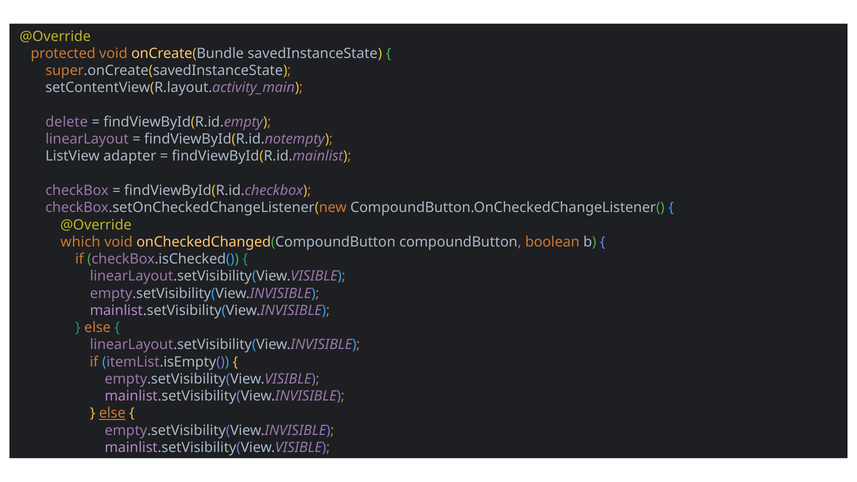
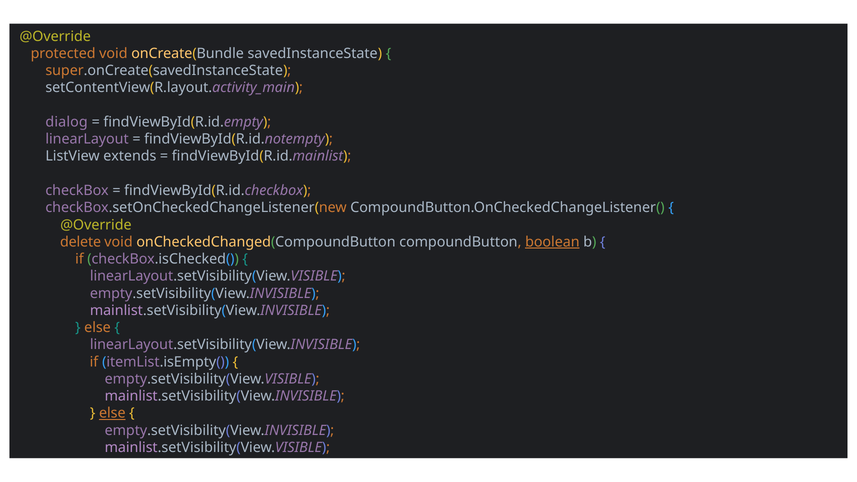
delete: delete -> dialog
adapter: adapter -> extends
which: which -> delete
boolean underline: none -> present
